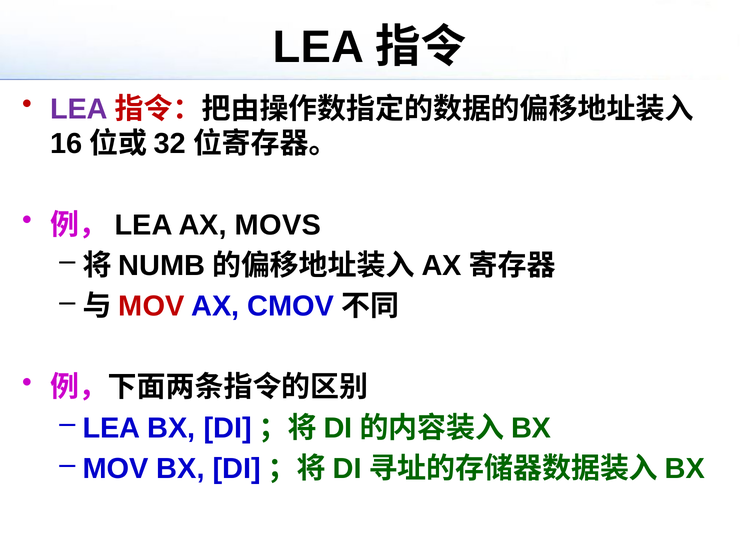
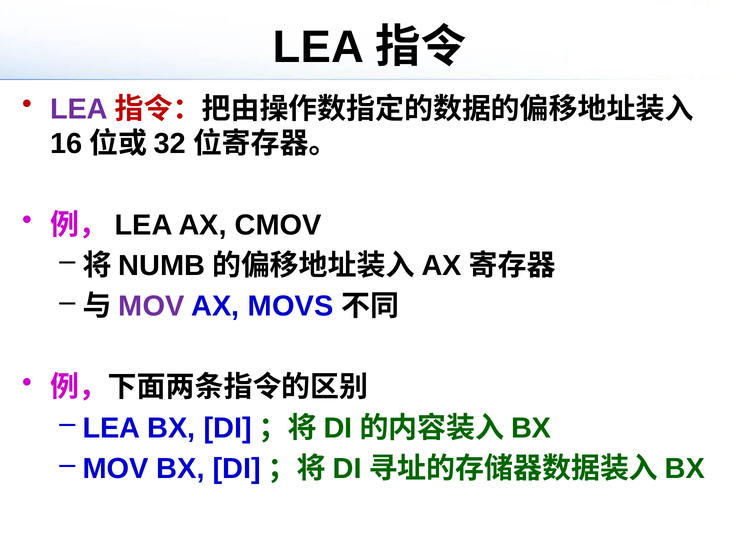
MOVS: MOVS -> CMOV
MOV at (151, 306) colour: red -> purple
CMOV: CMOV -> MOVS
